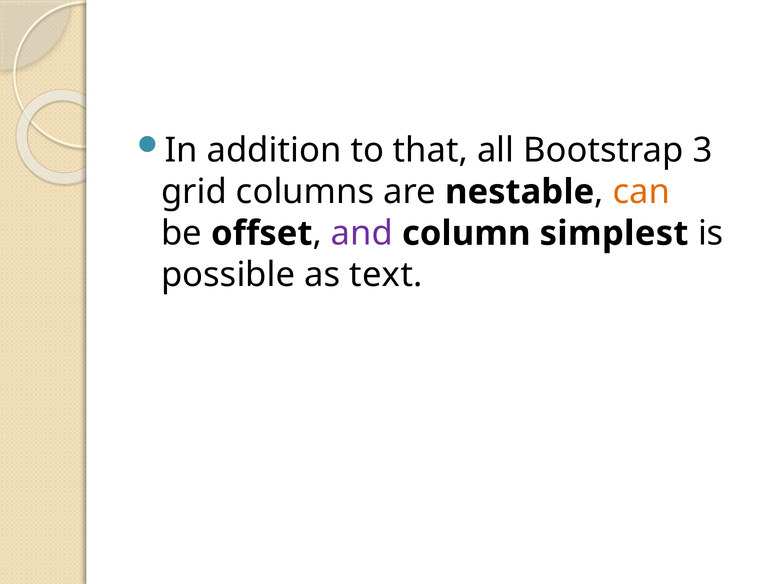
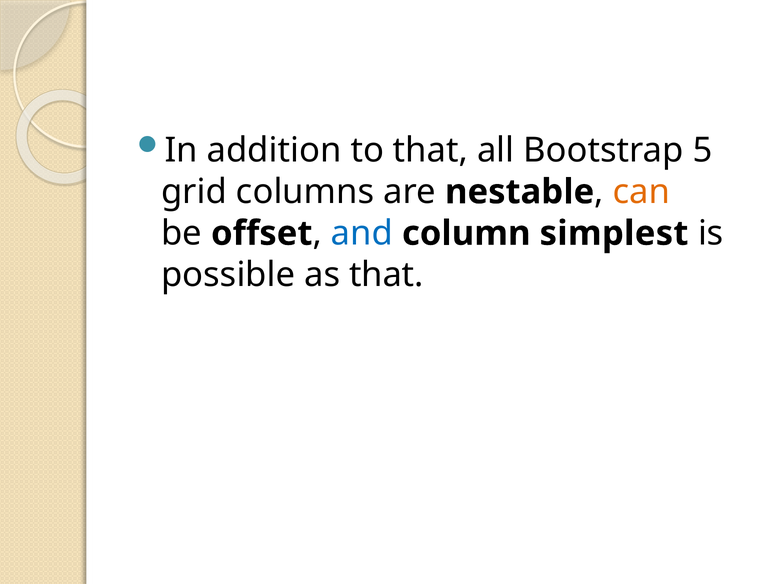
3: 3 -> 5
and colour: purple -> blue
as text: text -> that
